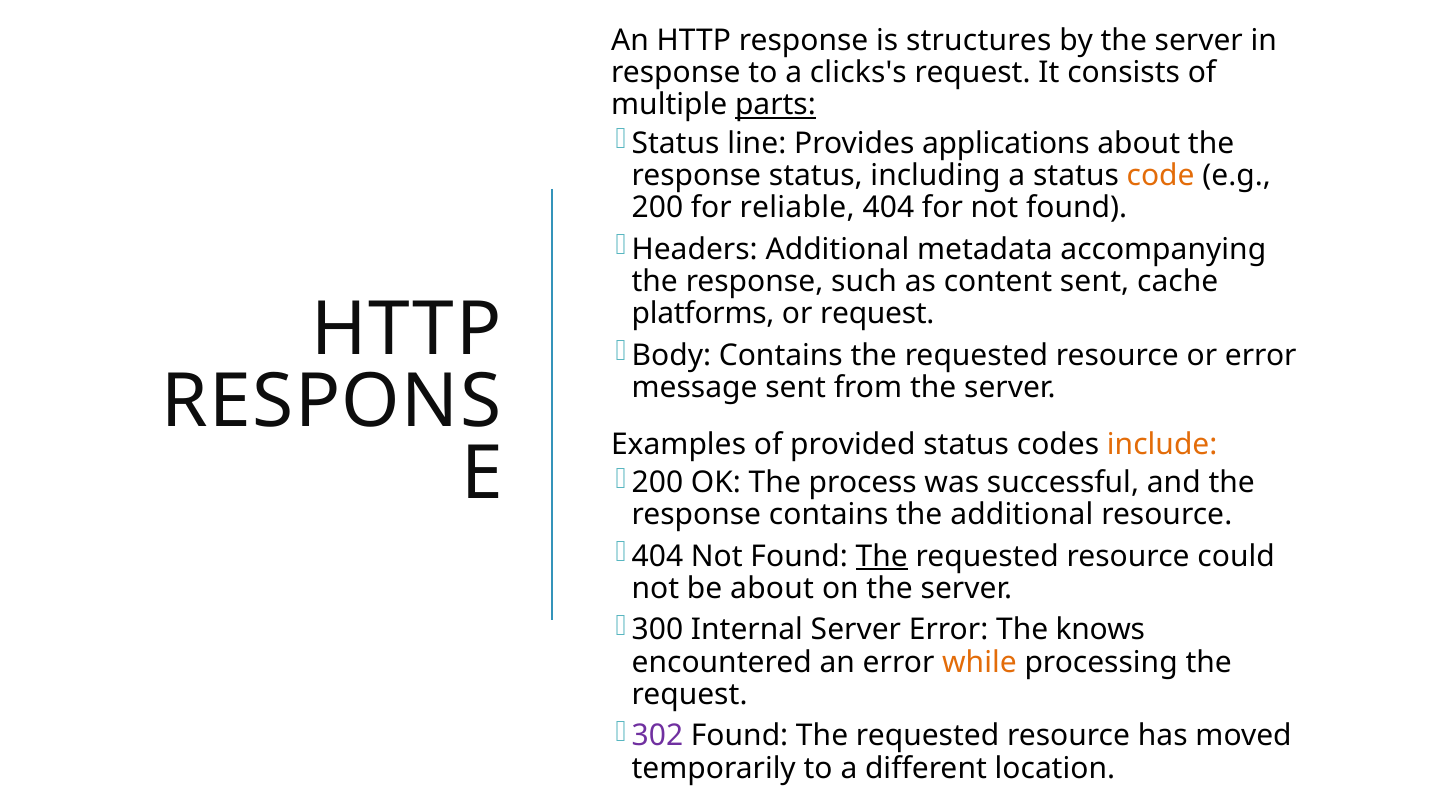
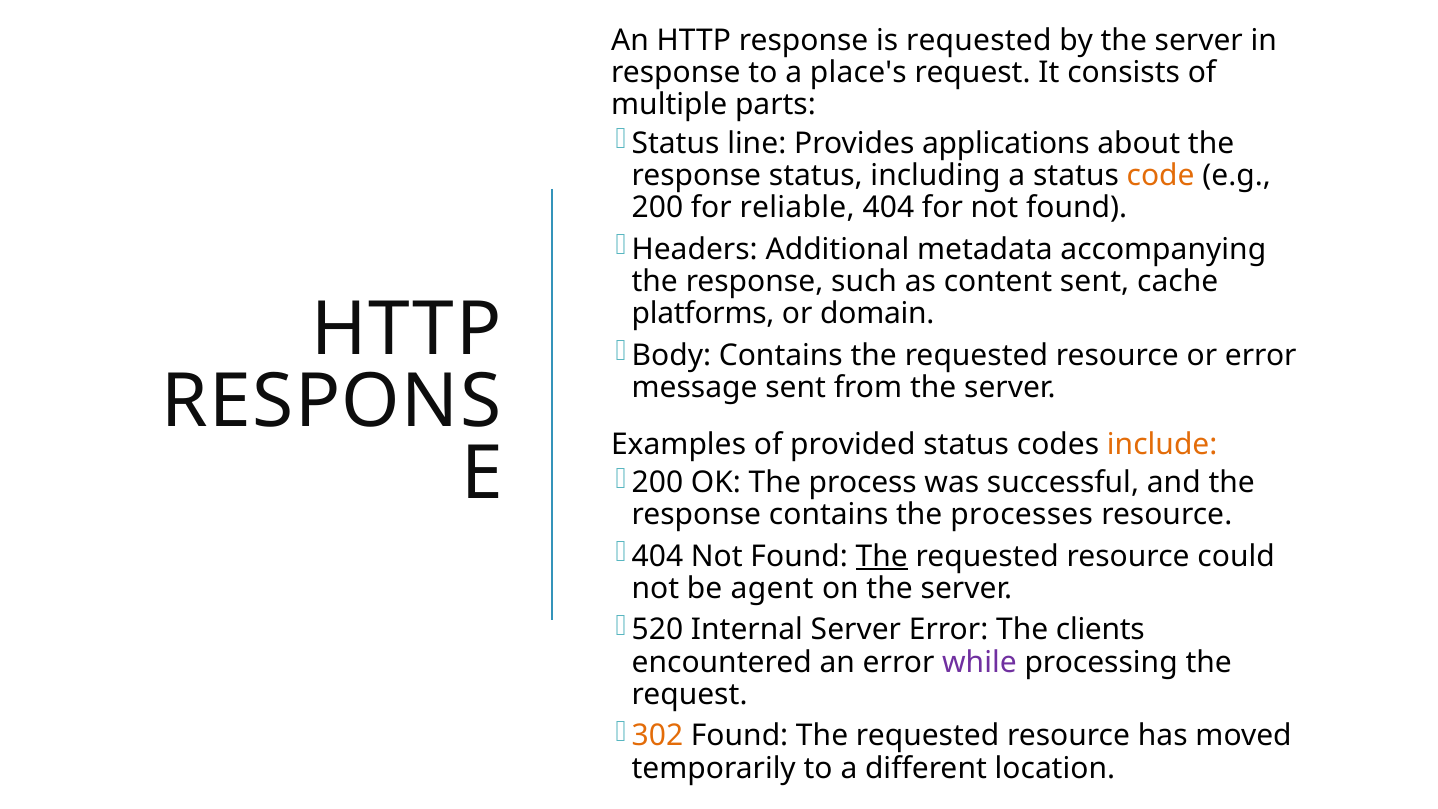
is structures: structures -> requested
clicks's: clicks's -> place's
parts underline: present -> none
or request: request -> domain
the additional: additional -> processes
be about: about -> agent
300: 300 -> 520
knows: knows -> clients
while colour: orange -> purple
302 colour: purple -> orange
